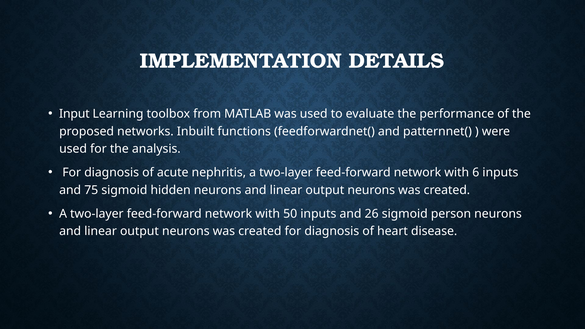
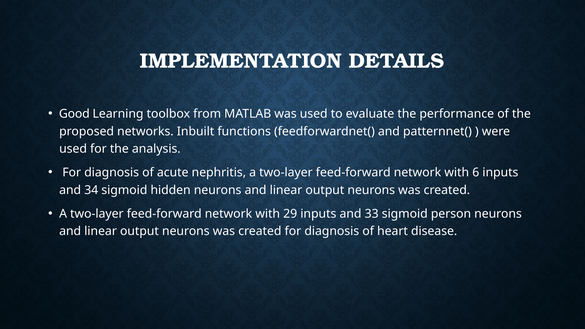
Input: Input -> Good
75: 75 -> 34
50: 50 -> 29
26: 26 -> 33
